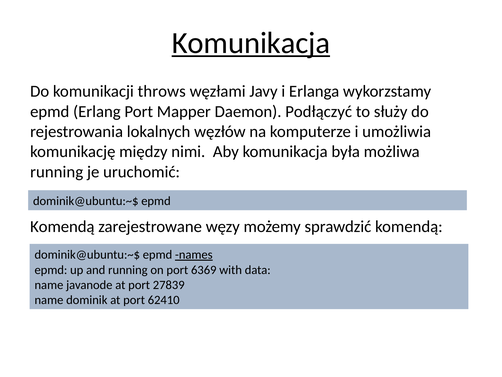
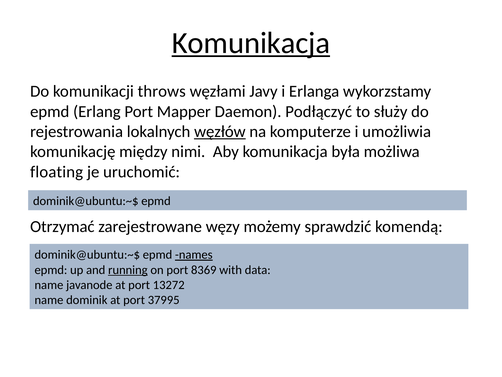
węzłów underline: none -> present
running at (57, 172): running -> floating
Komendą at (62, 226): Komendą -> Otrzymać
running at (128, 270) underline: none -> present
6369: 6369 -> 8369
27839: 27839 -> 13272
62410: 62410 -> 37995
